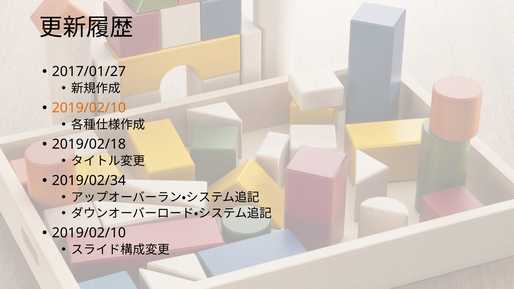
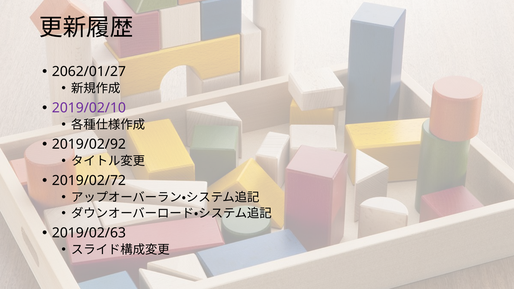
2017/01/27: 2017/01/27 -> 2062/01/27
2019/02/10 at (89, 108) colour: orange -> purple
2019/02/18: 2019/02/18 -> 2019/02/92
2019/02/34: 2019/02/34 -> 2019/02/72
2019/02/10 at (89, 233): 2019/02/10 -> 2019/02/63
